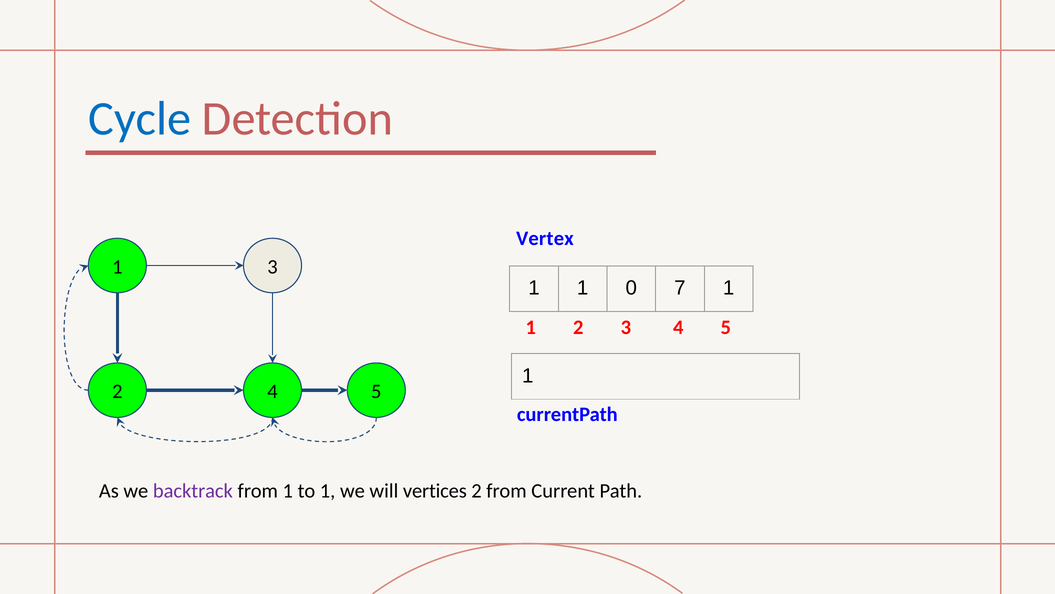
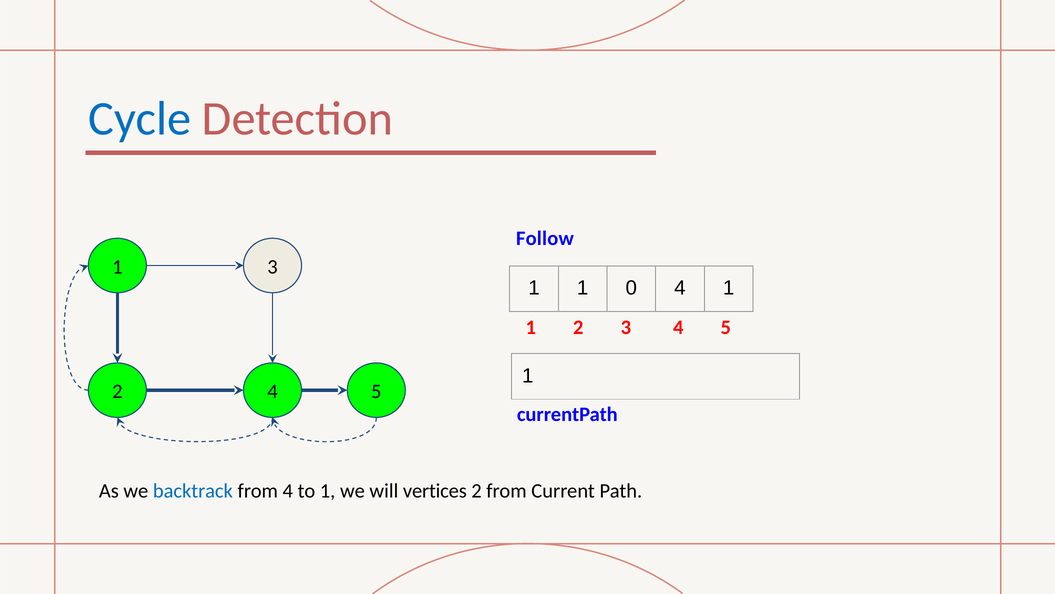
Vertex: Vertex -> Follow
0 7: 7 -> 4
backtrack colour: purple -> blue
from 1: 1 -> 4
